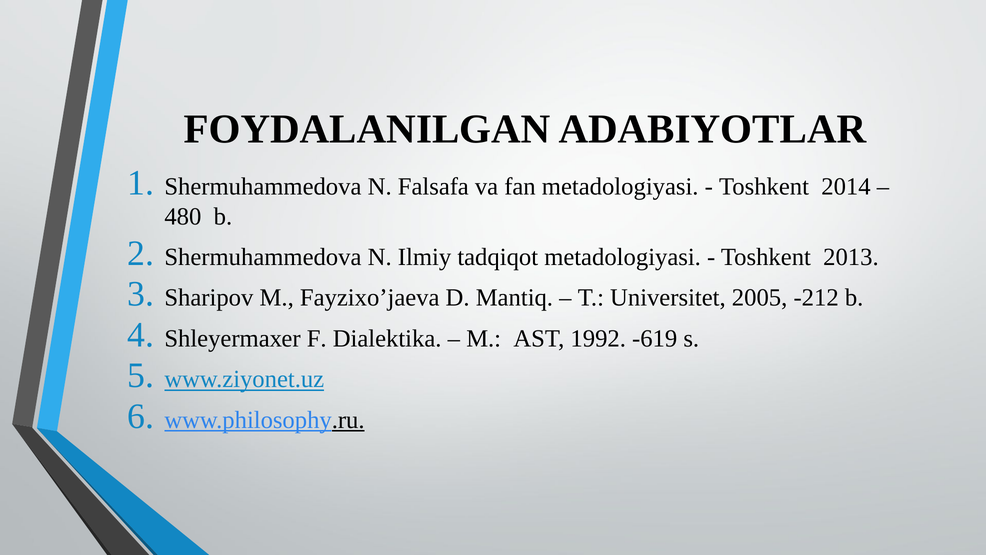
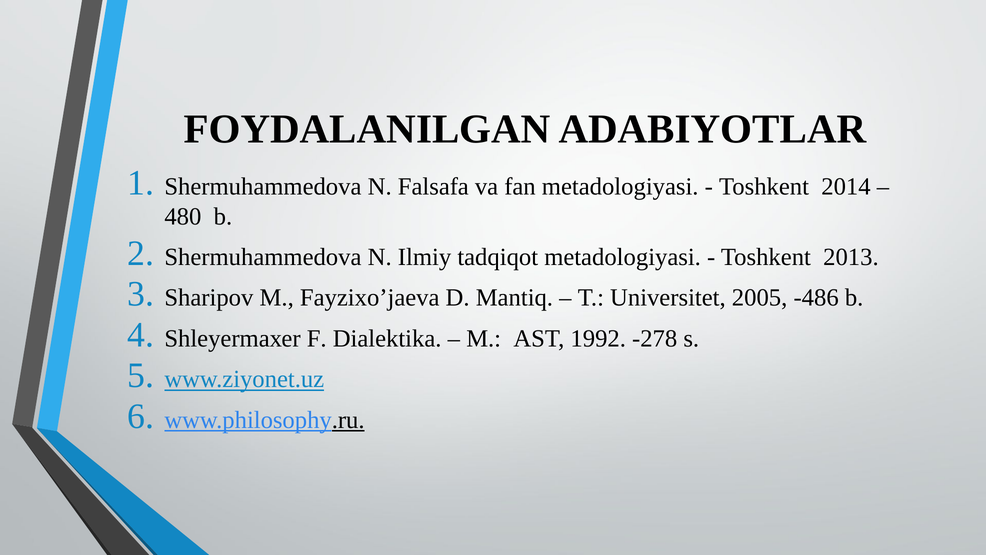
-212: -212 -> -486
-619: -619 -> -278
